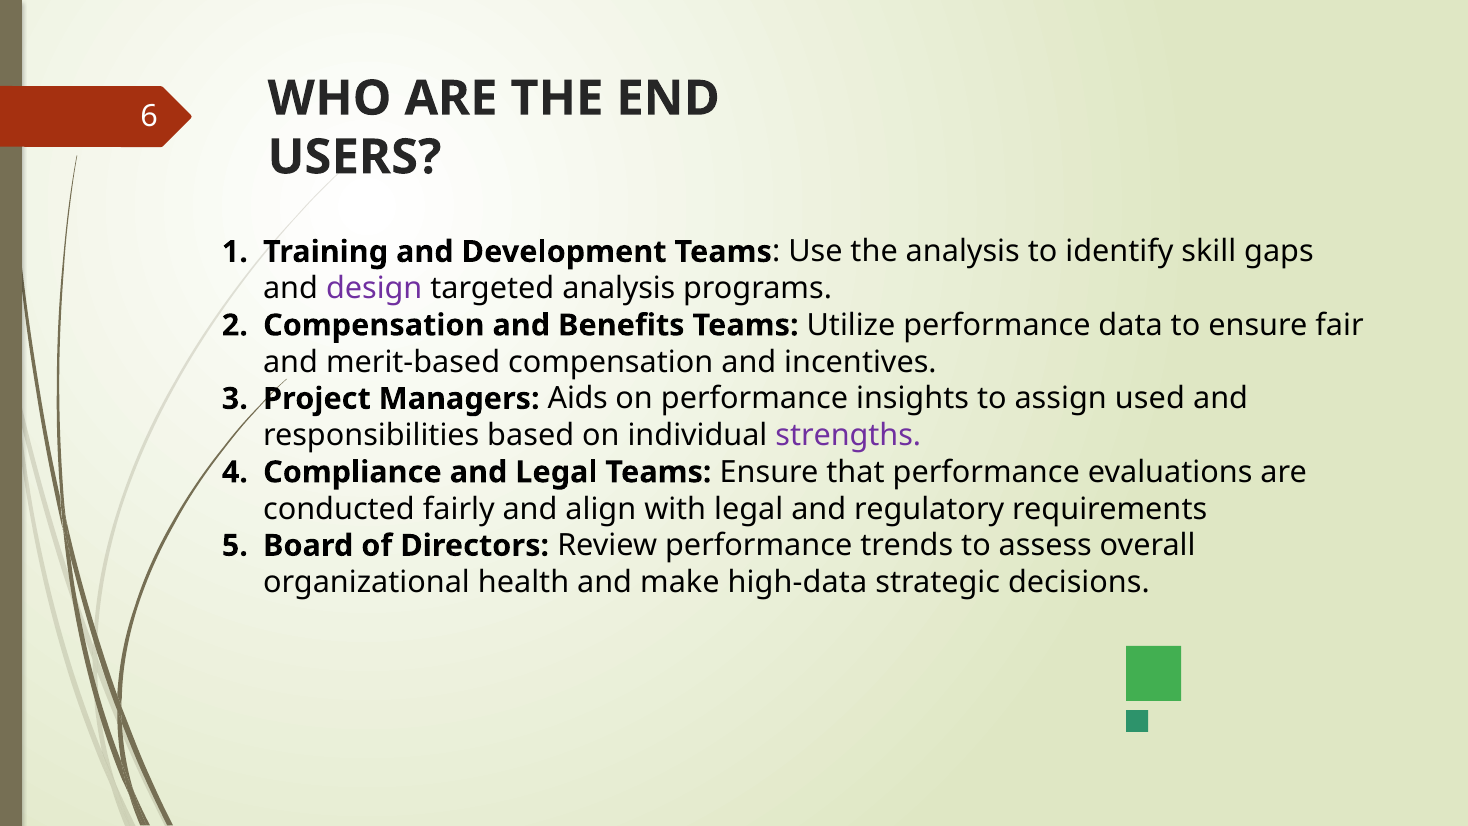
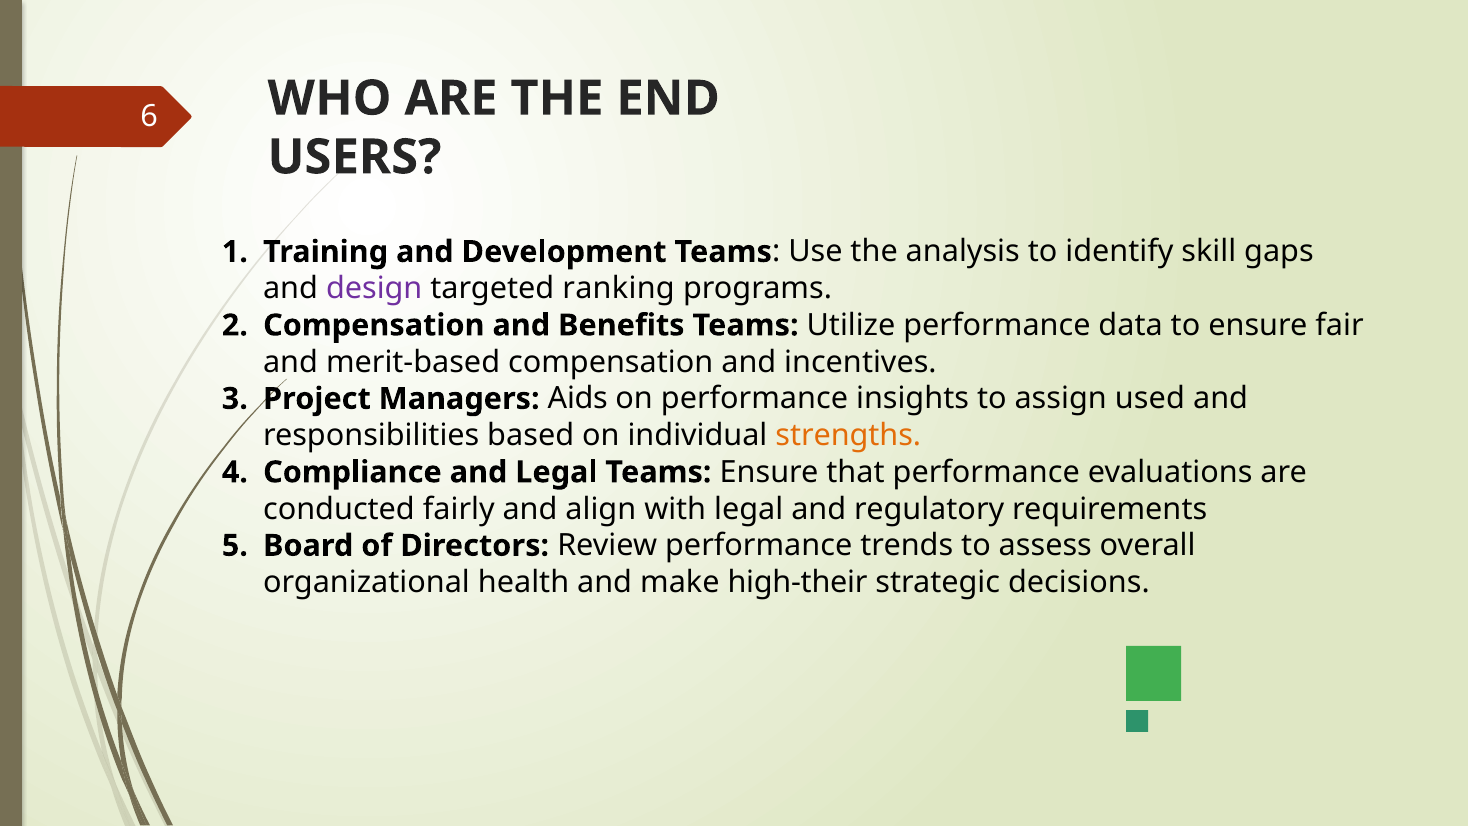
targeted analysis: analysis -> ranking
strengths colour: purple -> orange
high-data: high-data -> high-their
